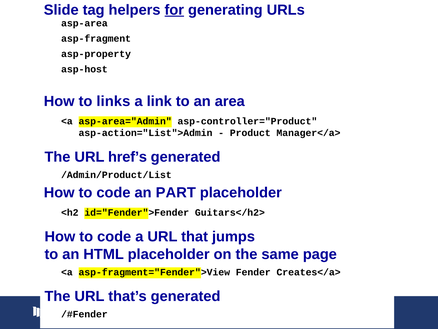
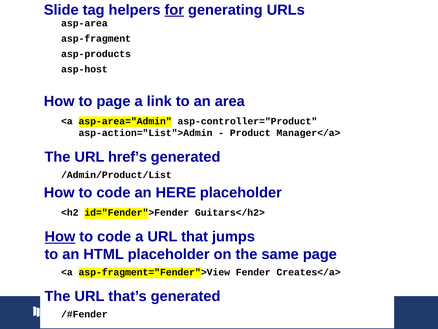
asp-property: asp-property -> asp-products
to links: links -> page
PART: PART -> HERE
How at (60, 236) underline: none -> present
